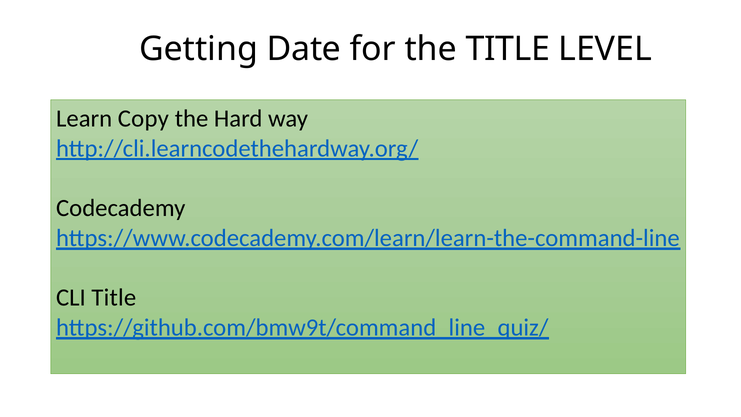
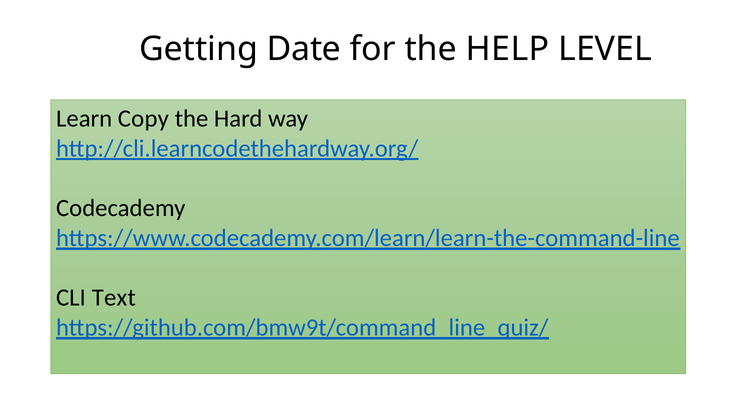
the TITLE: TITLE -> HELP
CLI Title: Title -> Text
